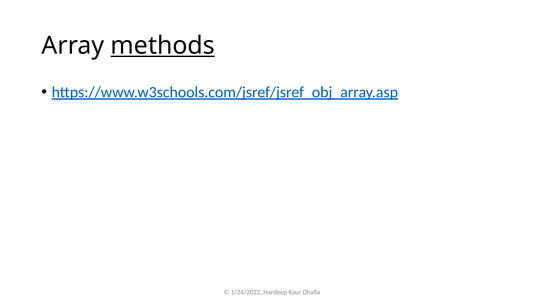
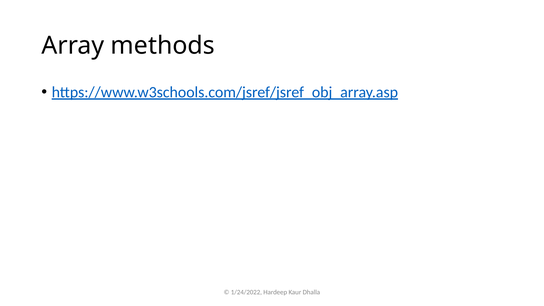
methods underline: present -> none
